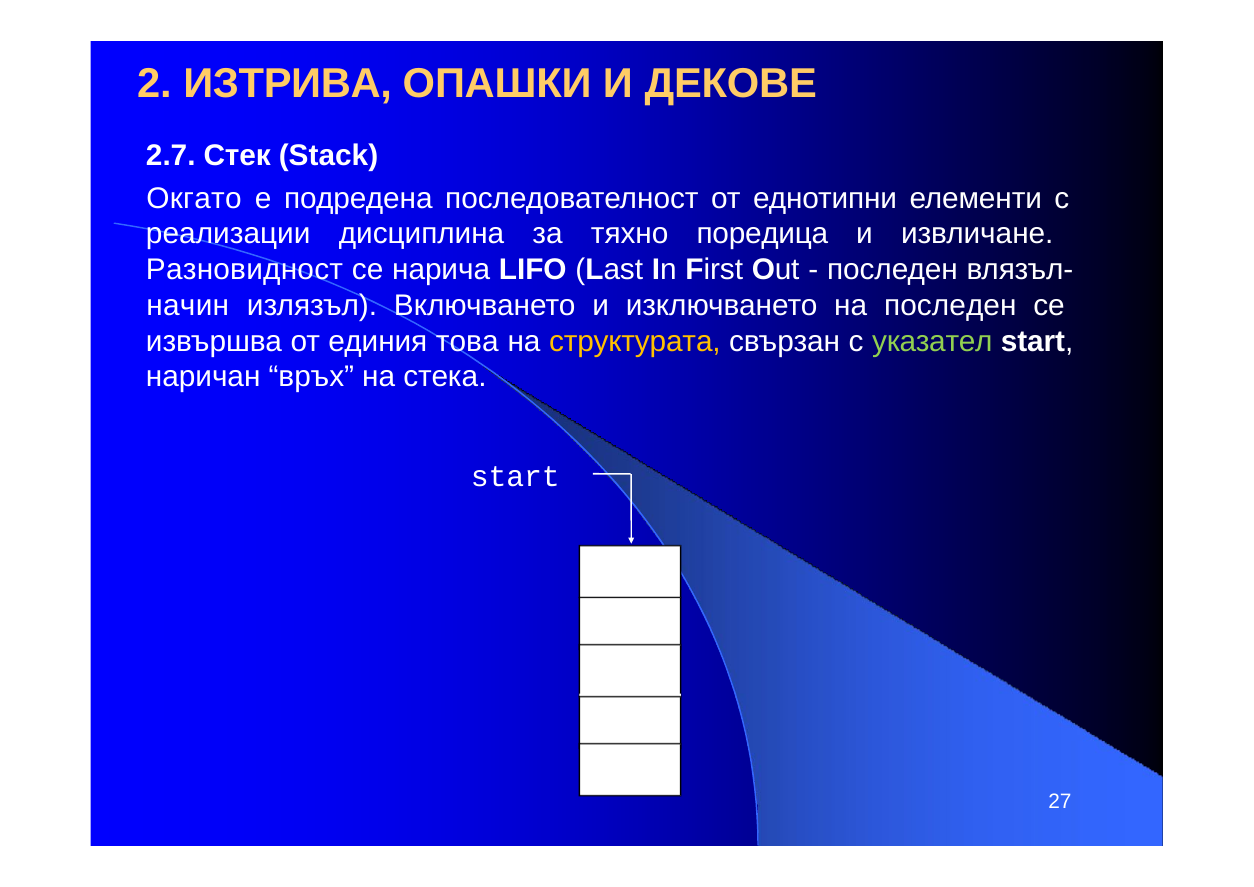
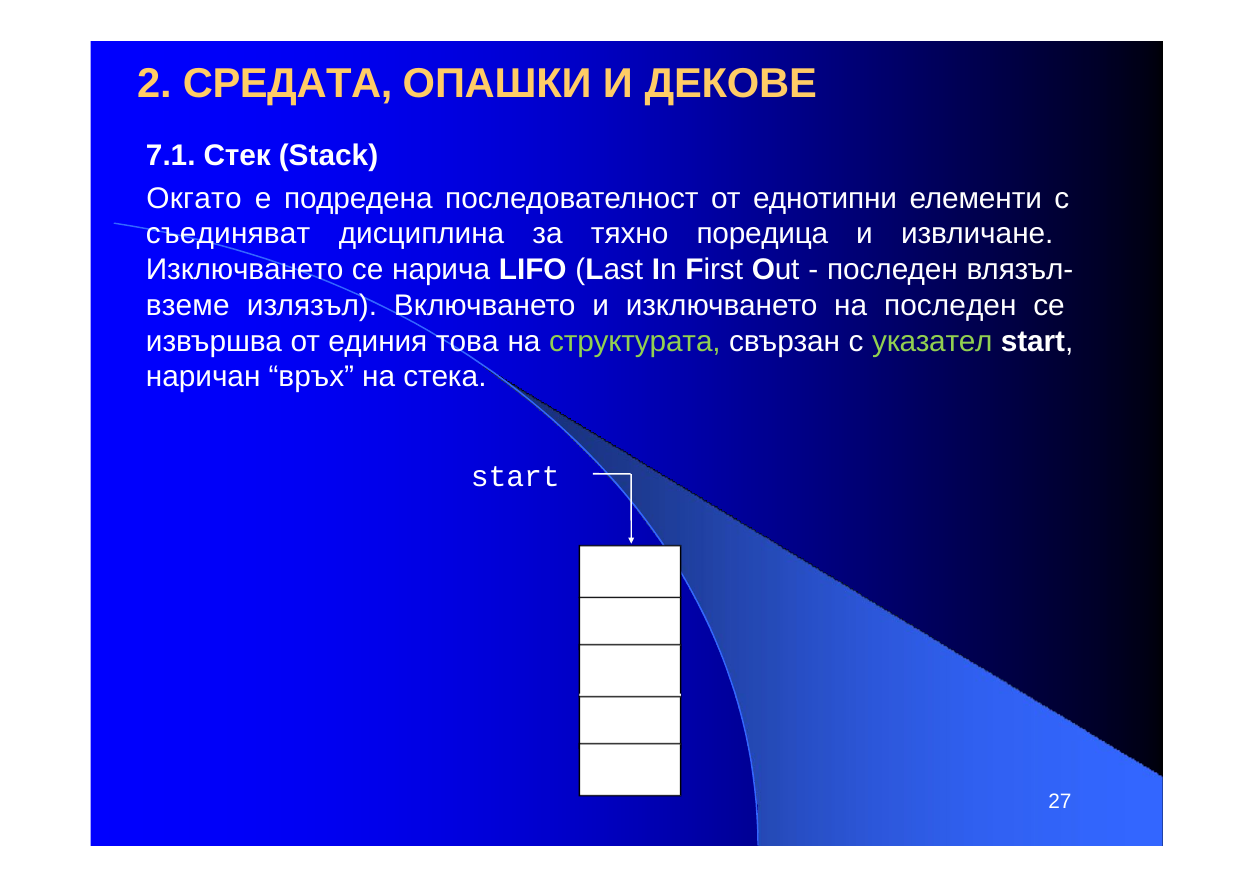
ИЗТРИВА: ИЗТРИВА -> СРЕДАТА
2.7: 2.7 -> 7.1
реализации: реализации -> съединяват
Разновидност at (245, 270): Разновидност -> Изключването
начин: начин -> вземе
структурата colour: yellow -> light green
